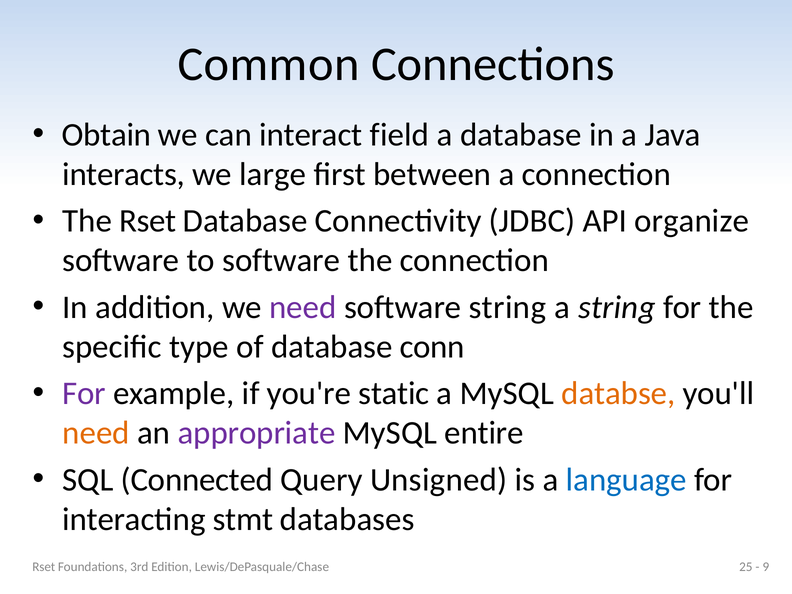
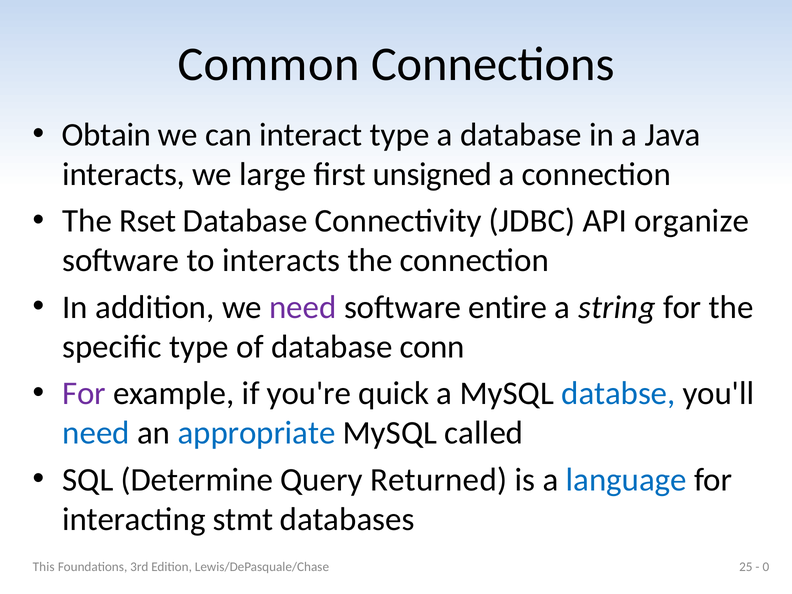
interact field: field -> type
between: between -> unsigned
to software: software -> interacts
software string: string -> entire
static: static -> quick
databse colour: orange -> blue
need at (96, 433) colour: orange -> blue
appropriate colour: purple -> blue
entire: entire -> called
Connected: Connected -> Determine
Unsigned: Unsigned -> Returned
Rset at (44, 567): Rset -> This
9: 9 -> 0
